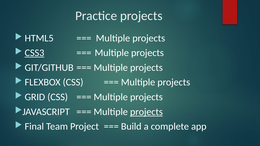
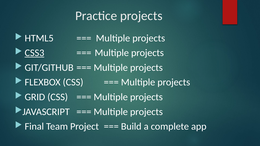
projects at (146, 112) underline: present -> none
